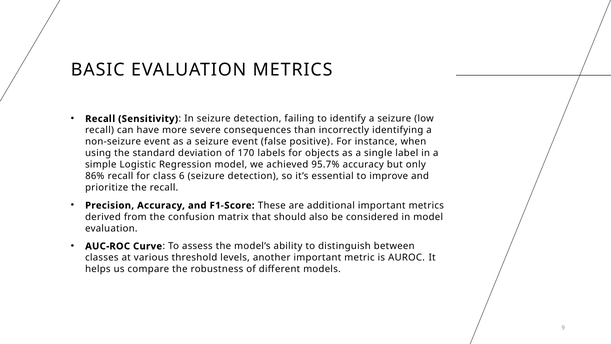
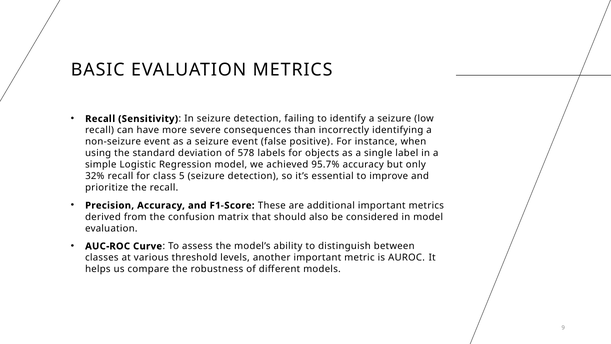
170: 170 -> 578
86%: 86% -> 32%
6: 6 -> 5
